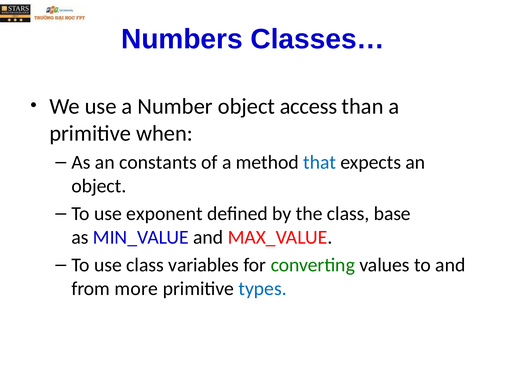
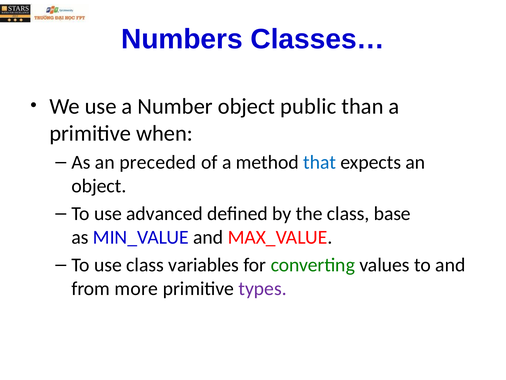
access: access -> public
constants: constants -> preceded
exponent: exponent -> advanced
types colour: blue -> purple
